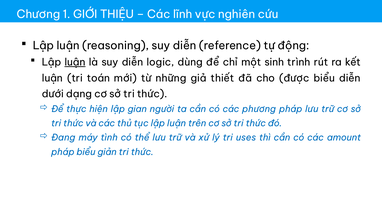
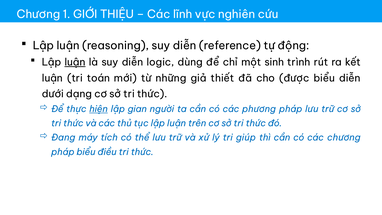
hiện underline: none -> present
tình: tình -> tích
uses: uses -> giúp
các amount: amount -> chương
giản: giản -> điều
